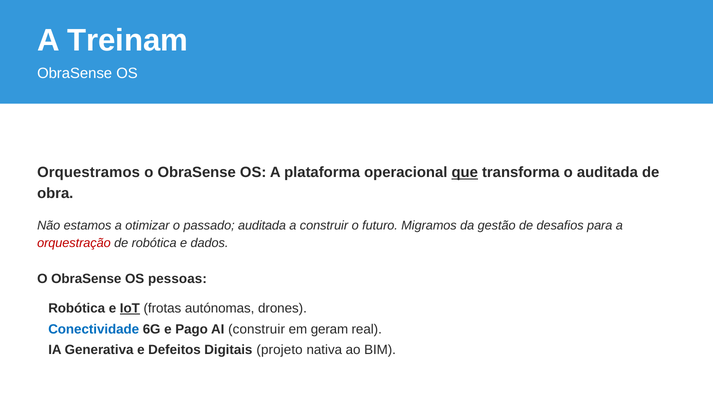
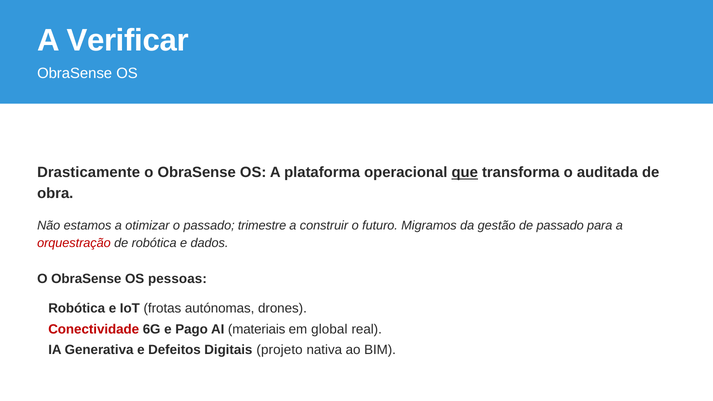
Treinam: Treinam -> Verificar
Orquestramos: Orquestramos -> Drasticamente
passado auditada: auditada -> trimestre
de desafios: desafios -> passado
IoT underline: present -> none
Conectividade colour: blue -> red
AI construir: construir -> materiais
geram: geram -> global
